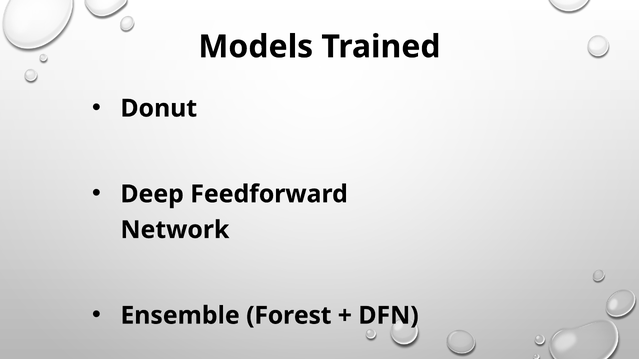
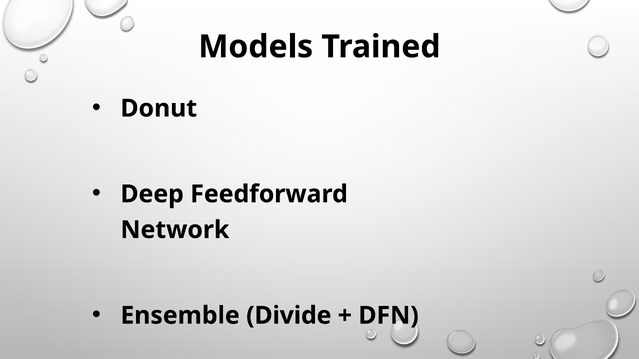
Forest: Forest -> Divide
